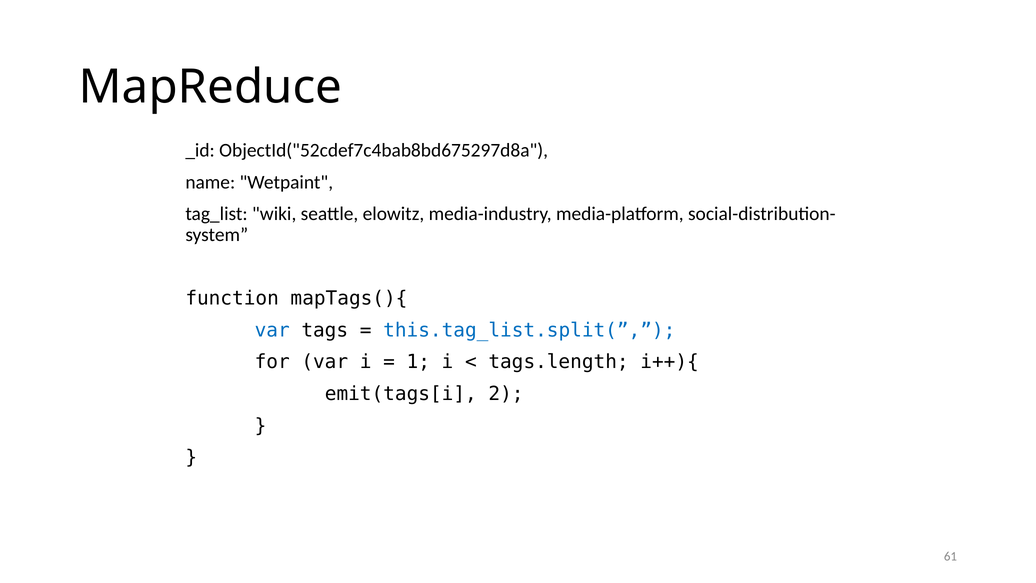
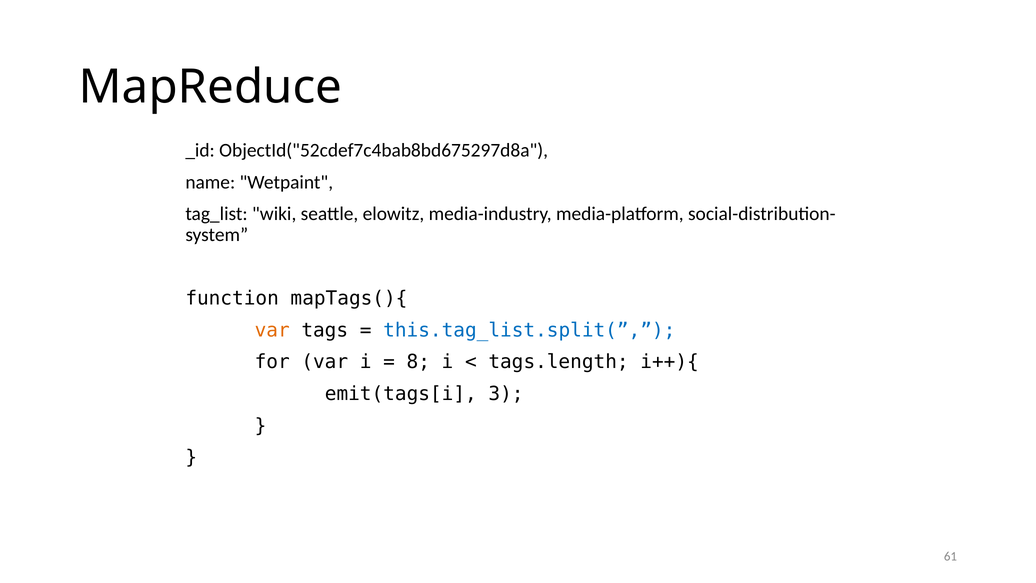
var at (272, 330) colour: blue -> orange
1: 1 -> 8
2: 2 -> 3
